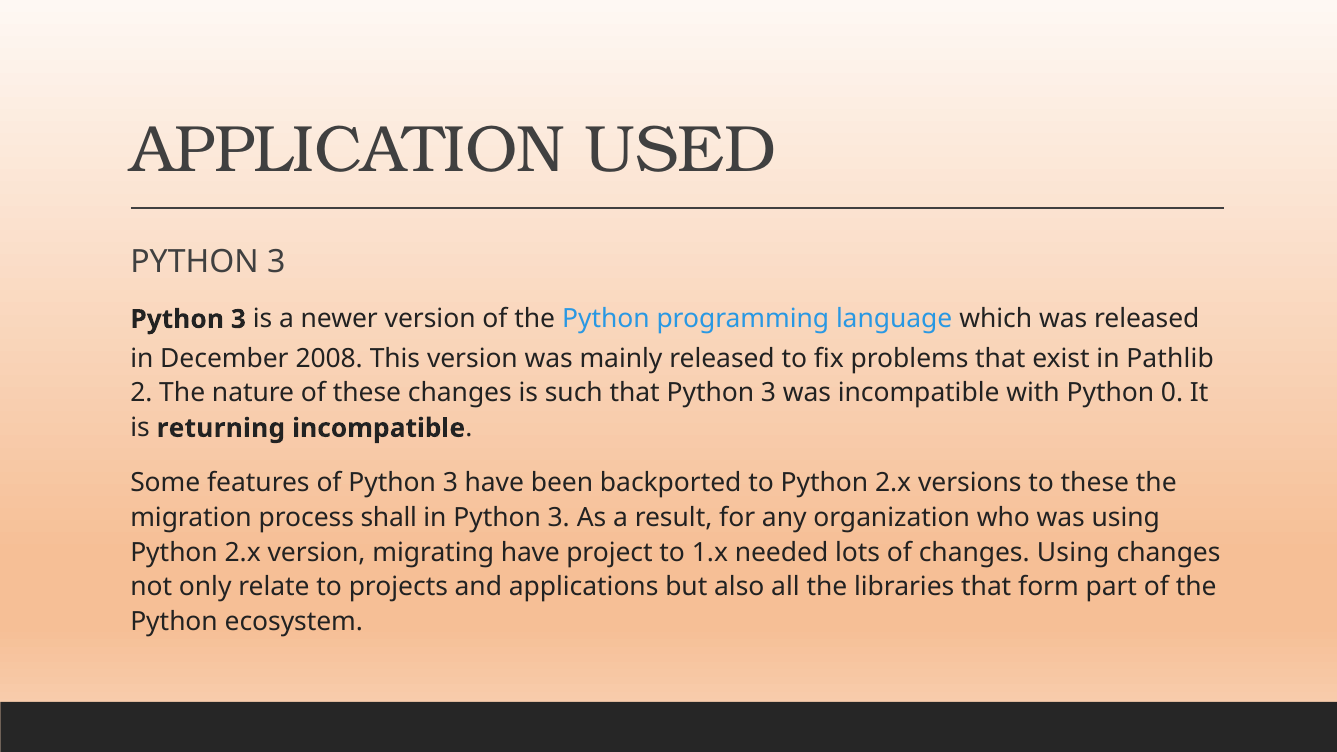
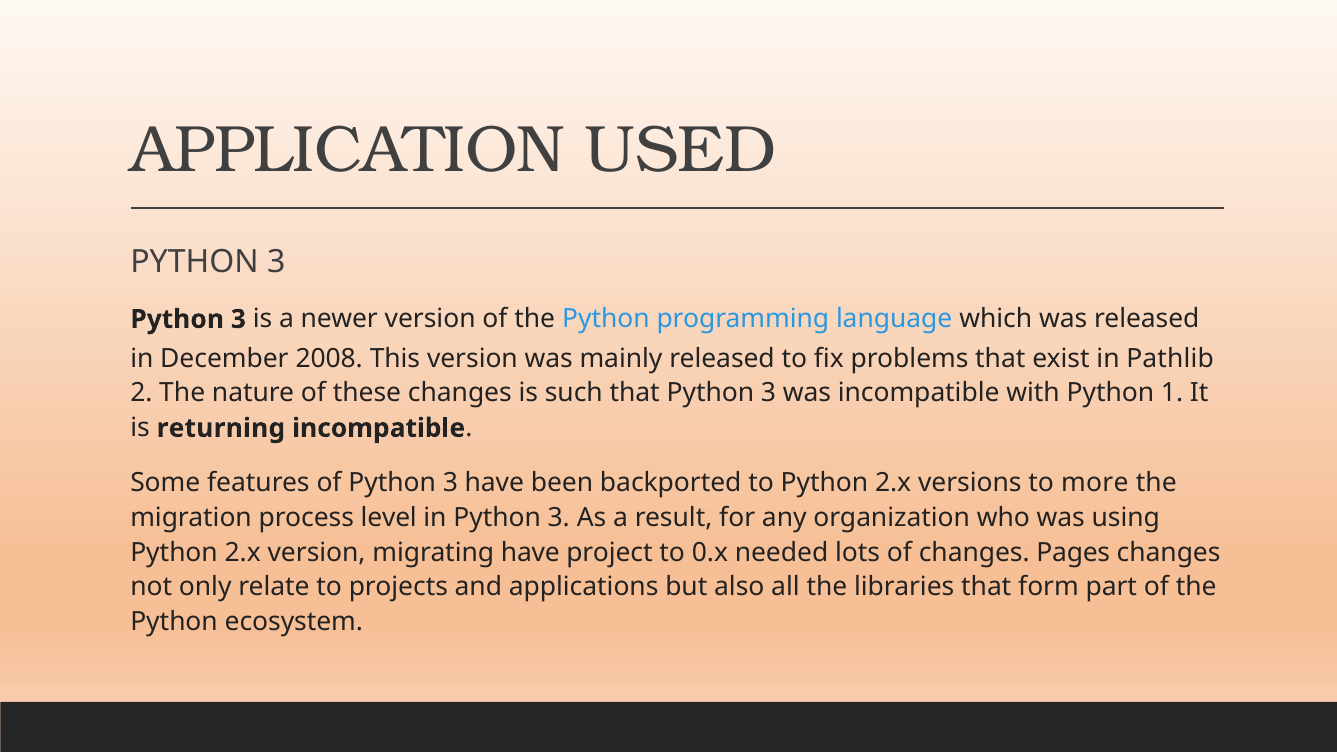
0: 0 -> 1
to these: these -> more
shall: shall -> level
1.x: 1.x -> 0.x
changes Using: Using -> Pages
